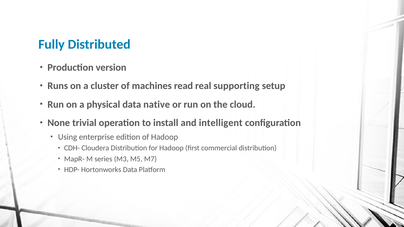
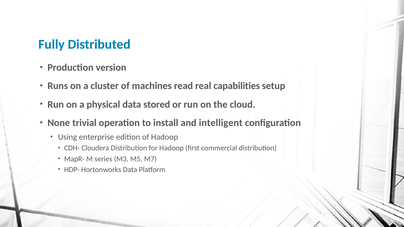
supporting: supporting -> capabilities
native: native -> stored
